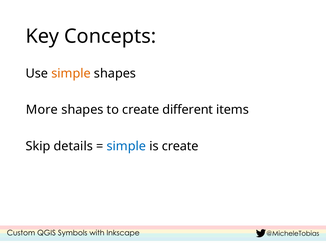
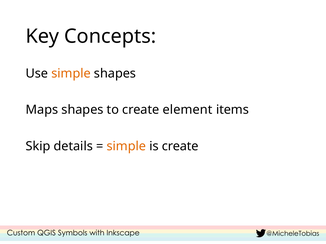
More: More -> Maps
different: different -> element
simple at (126, 146) colour: blue -> orange
